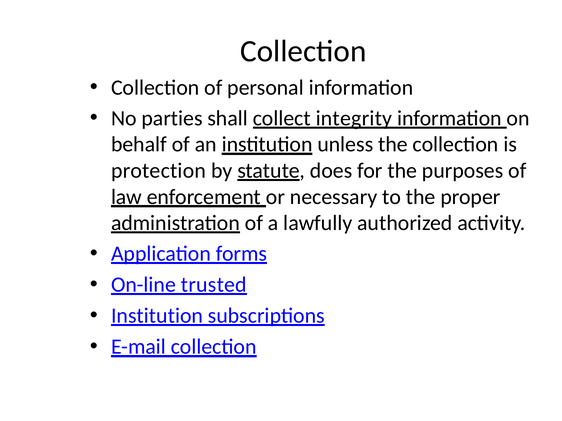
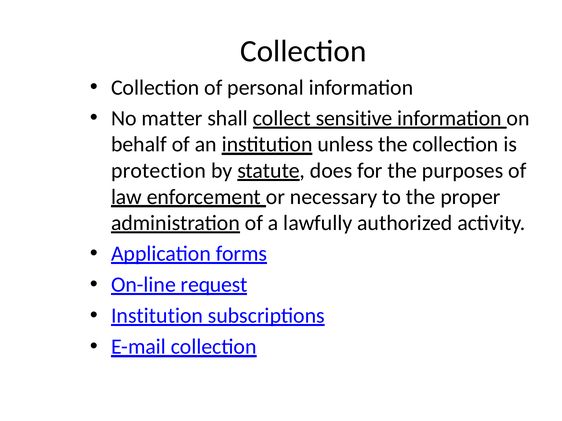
parties: parties -> matter
integrity: integrity -> sensitive
trusted: trusted -> request
